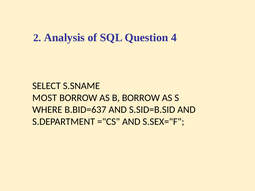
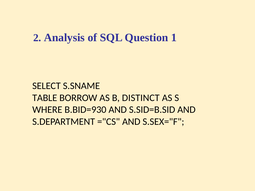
4: 4 -> 1
MOST: MOST -> TABLE
B BORROW: BORROW -> DISTINCT
B.BID=637: B.BID=637 -> B.BID=930
